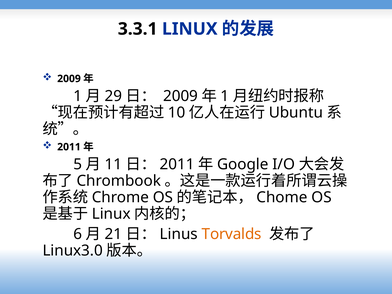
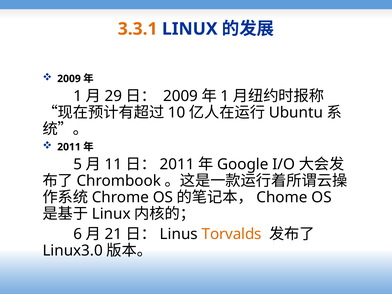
3.3.1 colour: black -> orange
